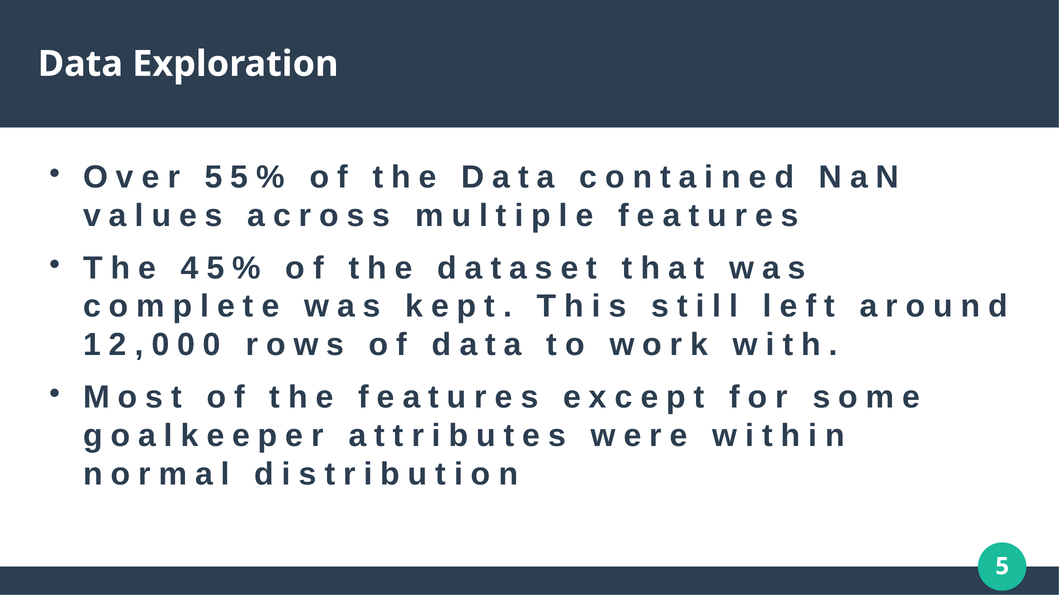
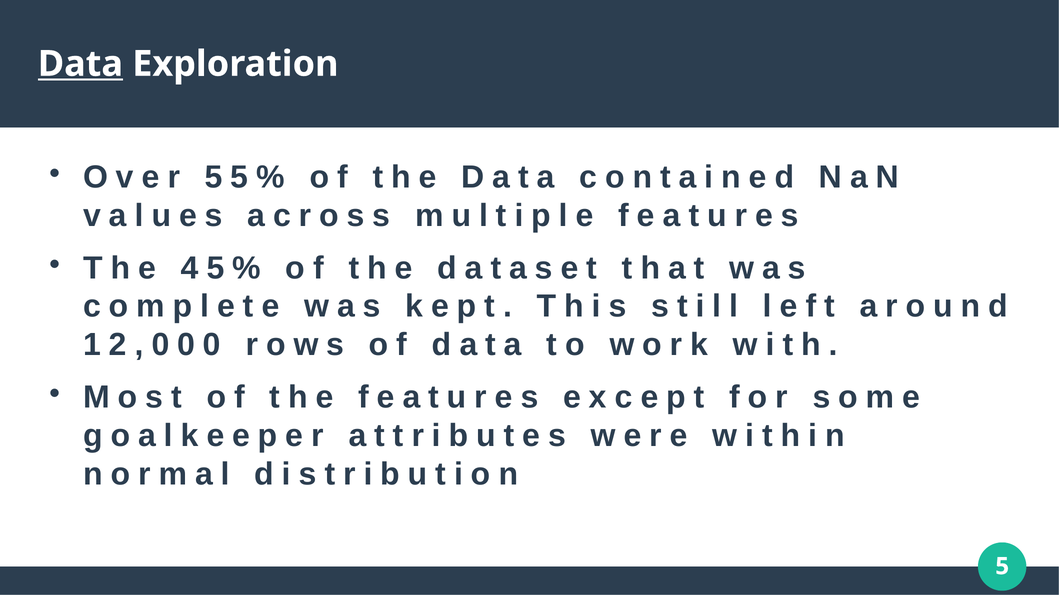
Data underline: none -> present
